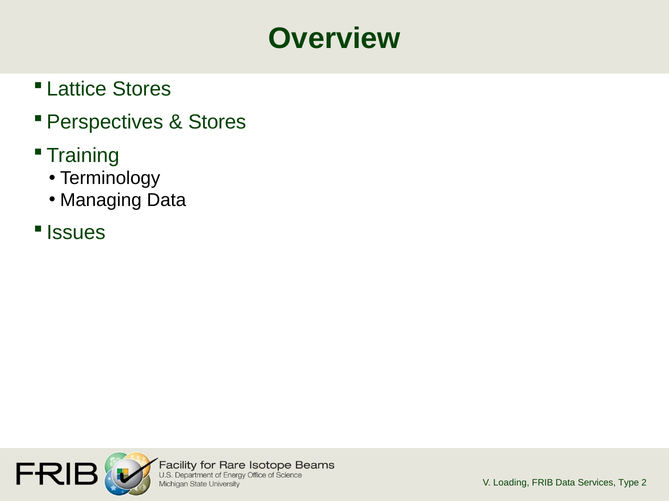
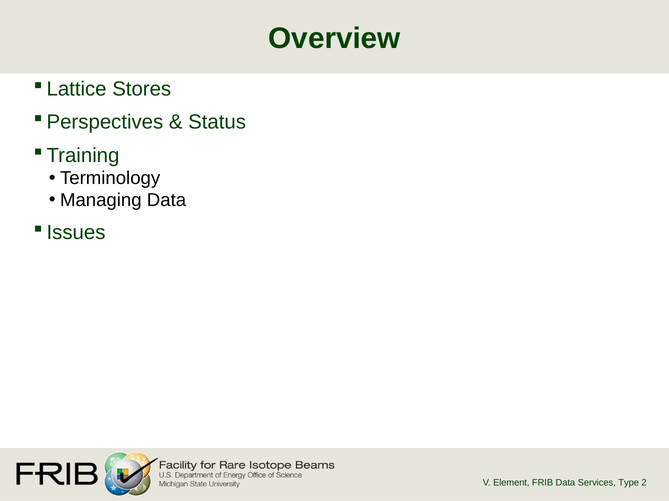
Stores at (217, 122): Stores -> Status
Loading: Loading -> Element
